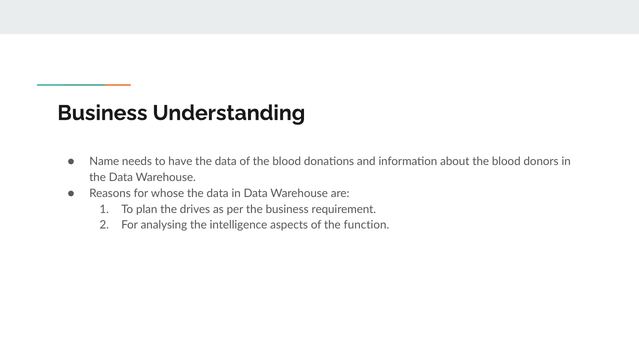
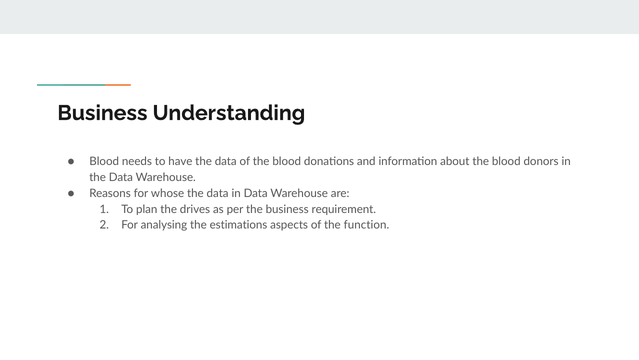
Name at (104, 161): Name -> Blood
intelligence: intelligence -> estimations
